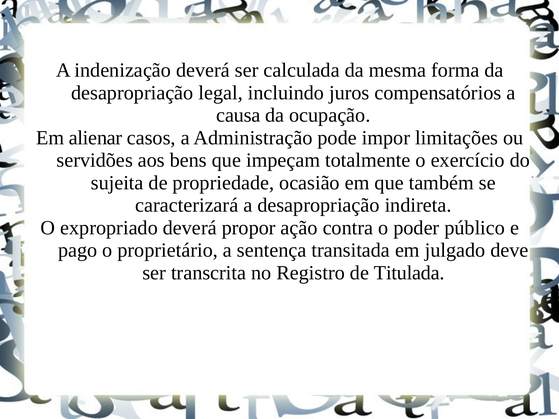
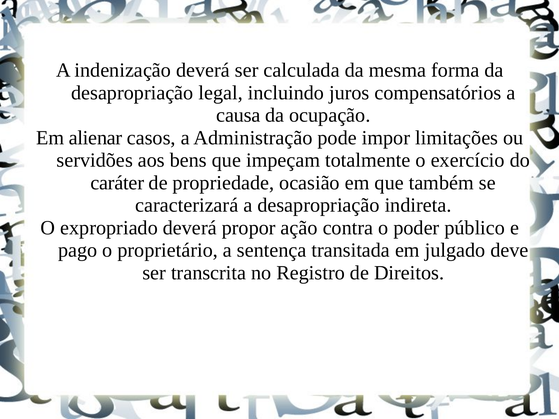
sujeita: sujeita -> caráter
Titulada: Titulada -> Direitos
